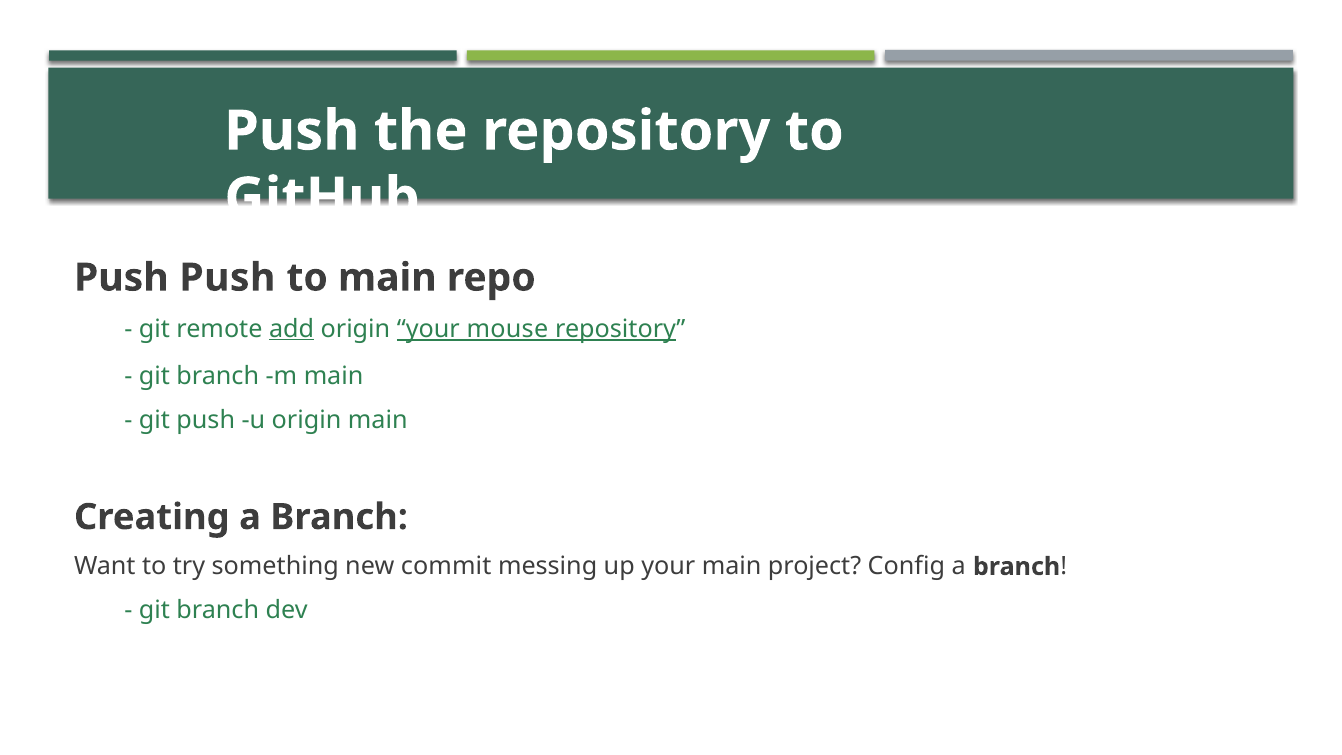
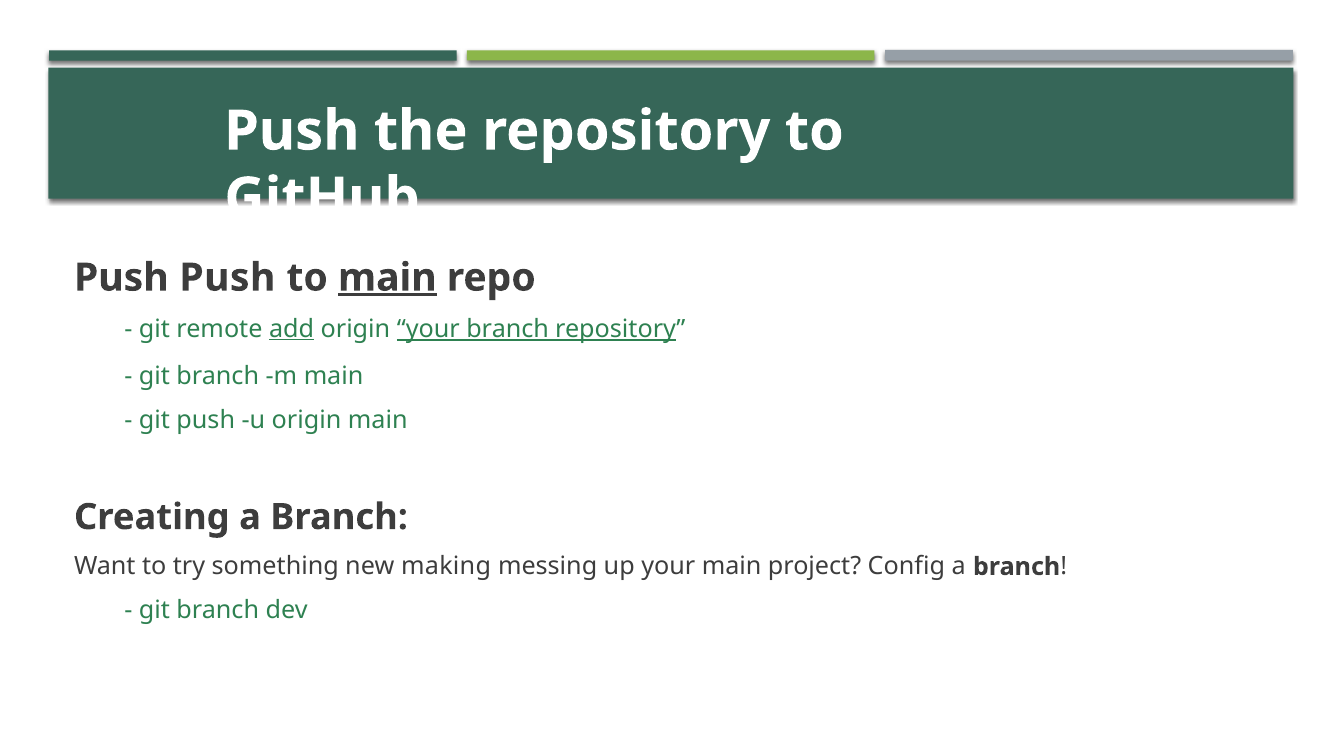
main at (387, 278) underline: none -> present
your mouse: mouse -> branch
commit: commit -> making
